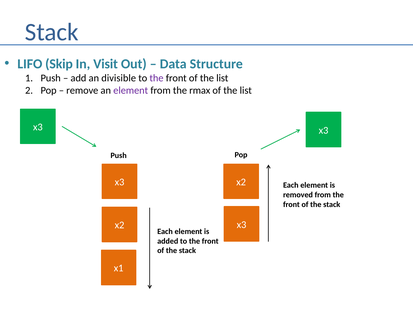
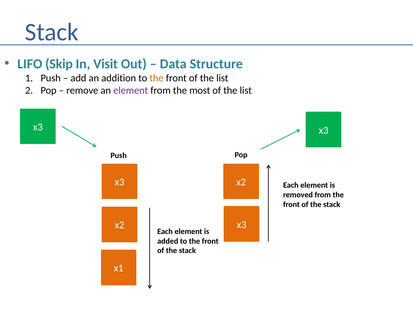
divisible: divisible -> addition
the at (157, 78) colour: purple -> orange
rmax: rmax -> most
